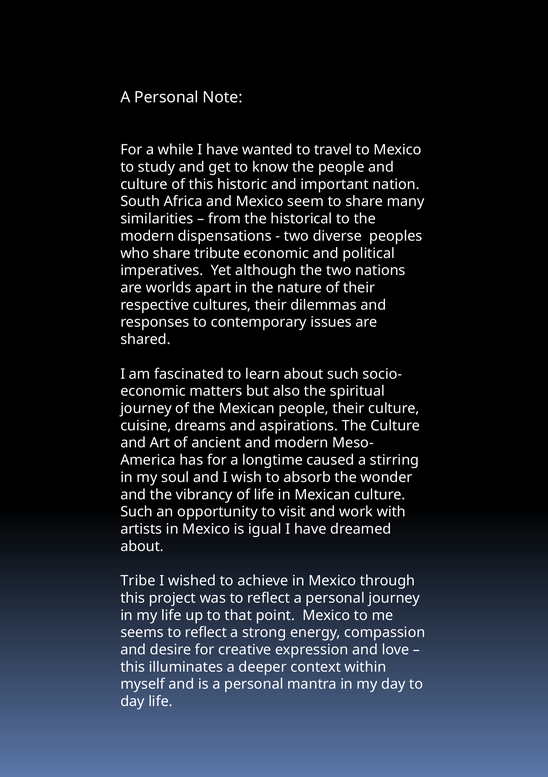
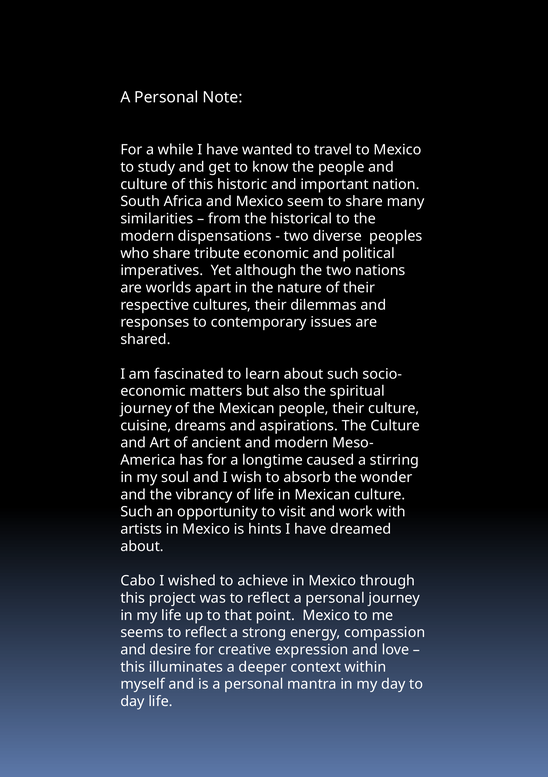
igual: igual -> hints
Tribe: Tribe -> Cabo
